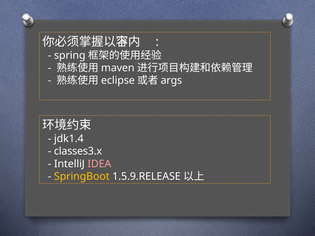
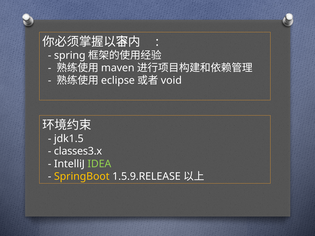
args: args -> void
jdk1.4: jdk1.4 -> jdk1.5
IDEA colour: pink -> light green
